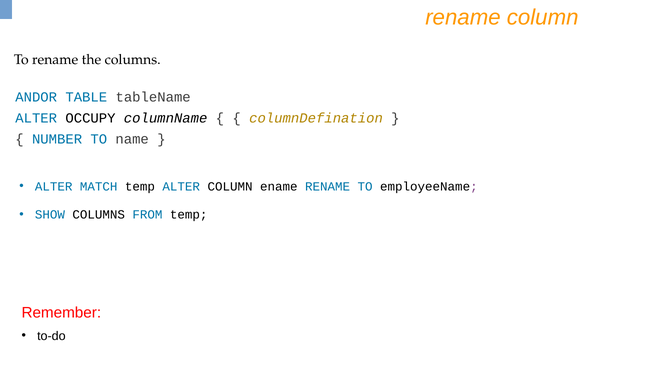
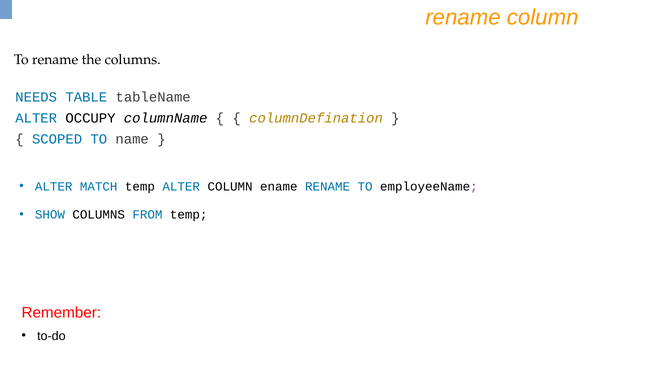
ANDOR: ANDOR -> NEEDS
NUMBER: NUMBER -> SCOPED
